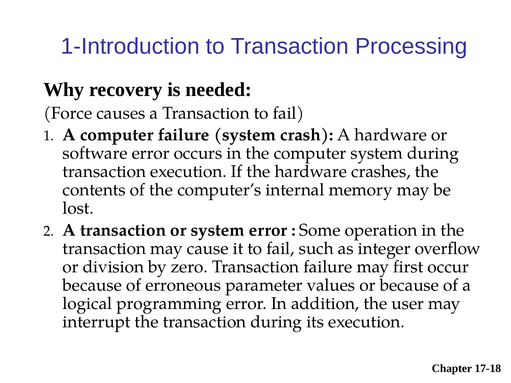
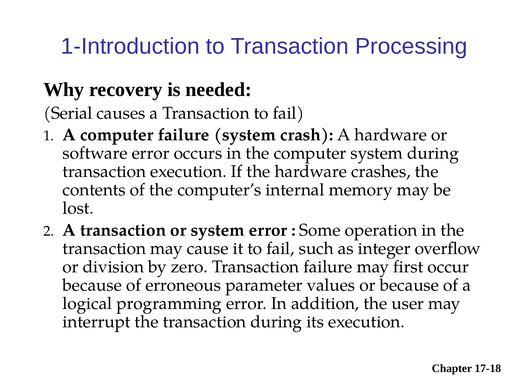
Force: Force -> Serial
